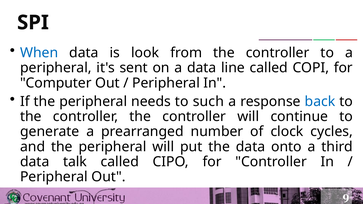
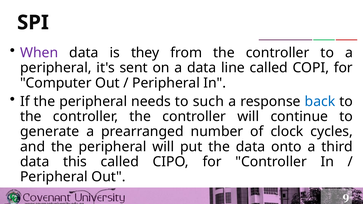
When colour: blue -> purple
look: look -> they
talk: talk -> this
